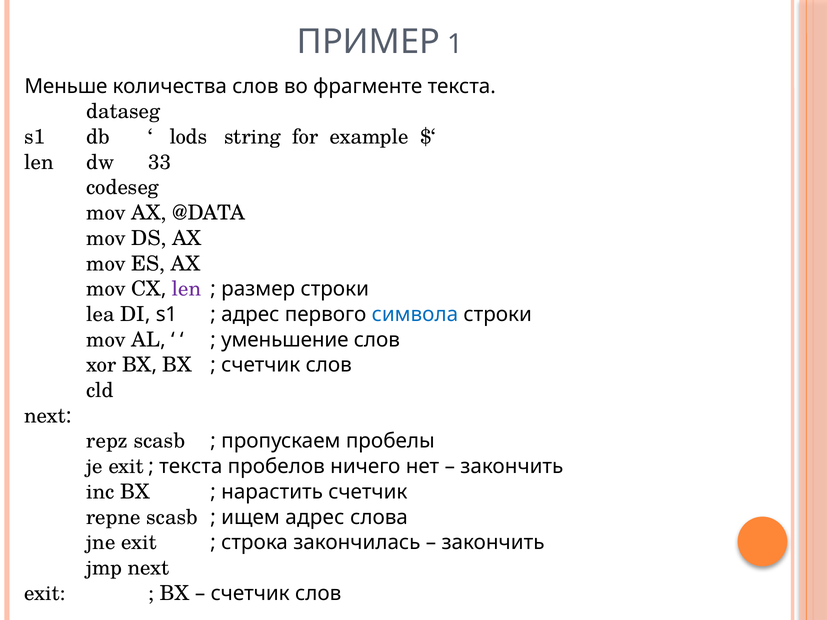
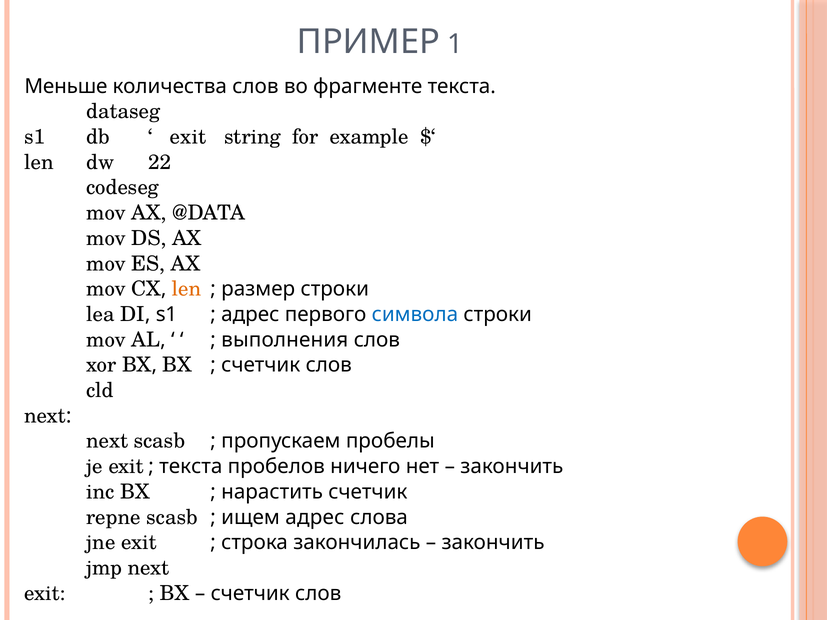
lods at (188, 137): lods -> exit
33: 33 -> 22
len at (187, 289) colour: purple -> orange
уменьшение: уменьшение -> выполнения
repz at (107, 441): repz -> next
